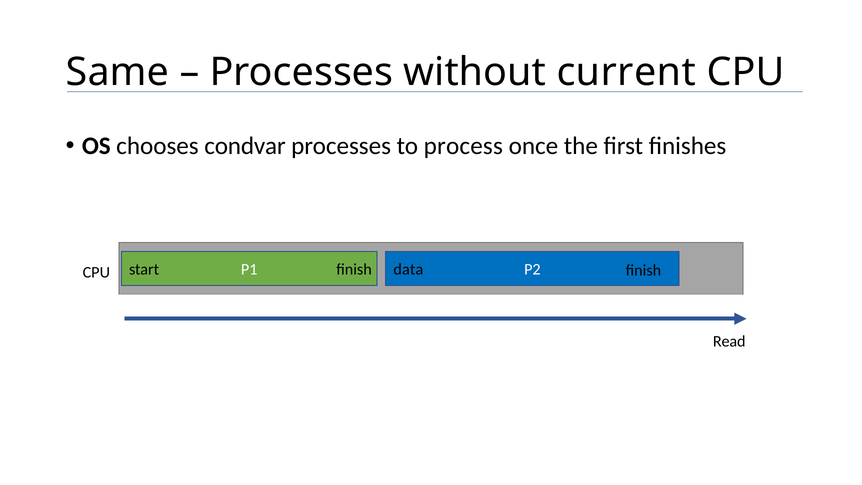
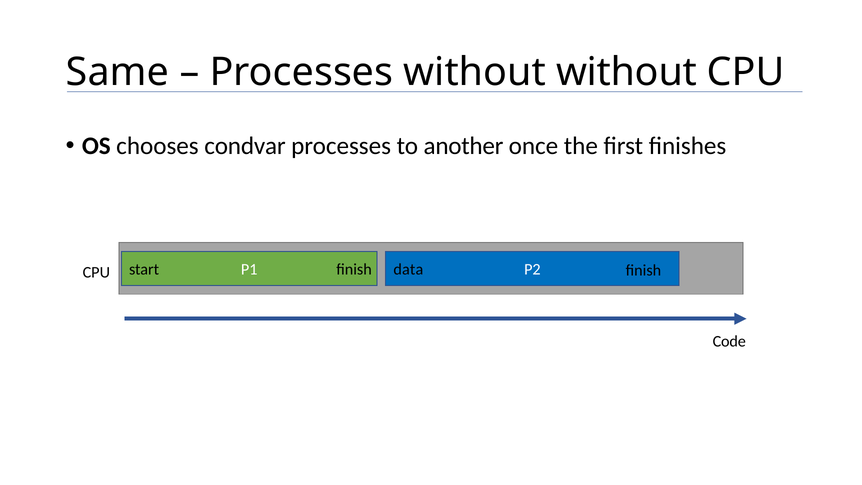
without current: current -> without
process: process -> another
Read: Read -> Code
